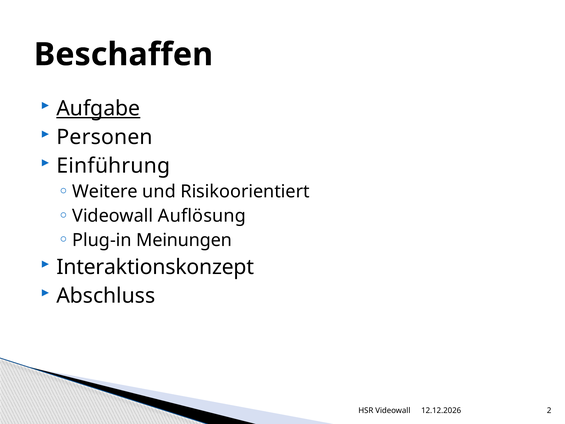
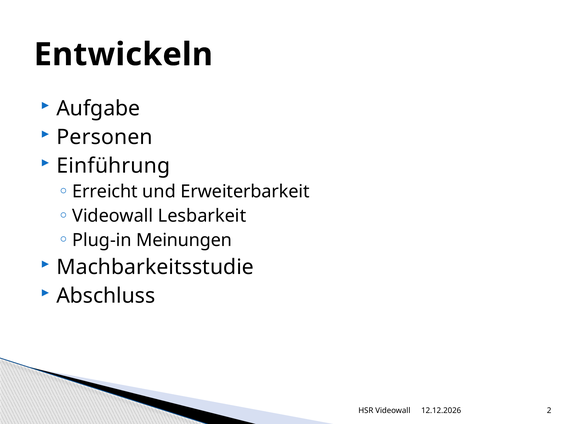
Beschaffen: Beschaffen -> Entwickeln
Aufgabe underline: present -> none
Weitere: Weitere -> Erreicht
Risikoorientiert: Risikoorientiert -> Erweiterbarkeit
Auflösung: Auflösung -> Lesbarkeit
Interaktionskonzept: Interaktionskonzept -> Machbarkeitsstudie
